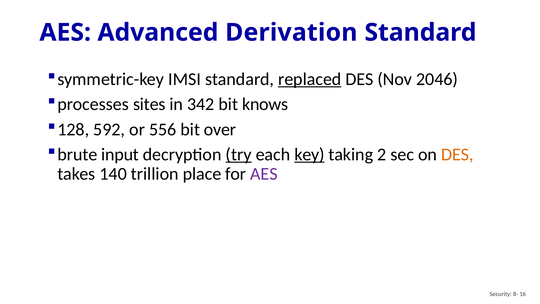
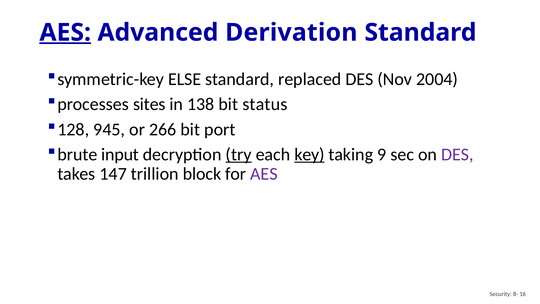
AES at (65, 32) underline: none -> present
IMSI: IMSI -> ELSE
replaced underline: present -> none
2046: 2046 -> 2004
342: 342 -> 138
knows: knows -> status
592: 592 -> 945
556: 556 -> 266
over: over -> port
2: 2 -> 9
DES at (457, 154) colour: orange -> purple
140: 140 -> 147
place: place -> block
